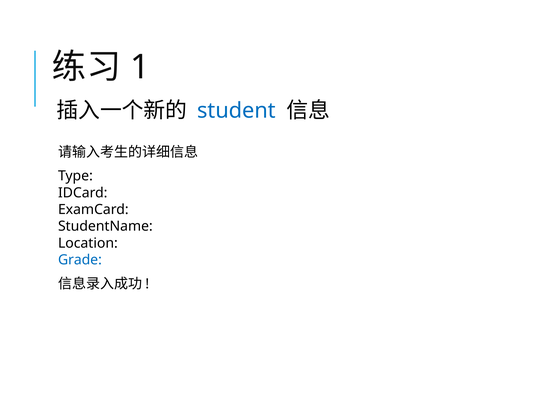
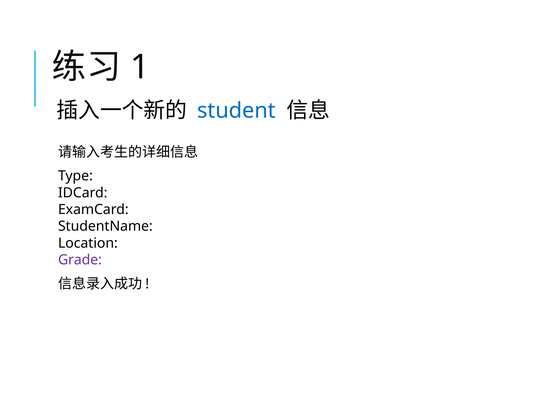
Grade colour: blue -> purple
